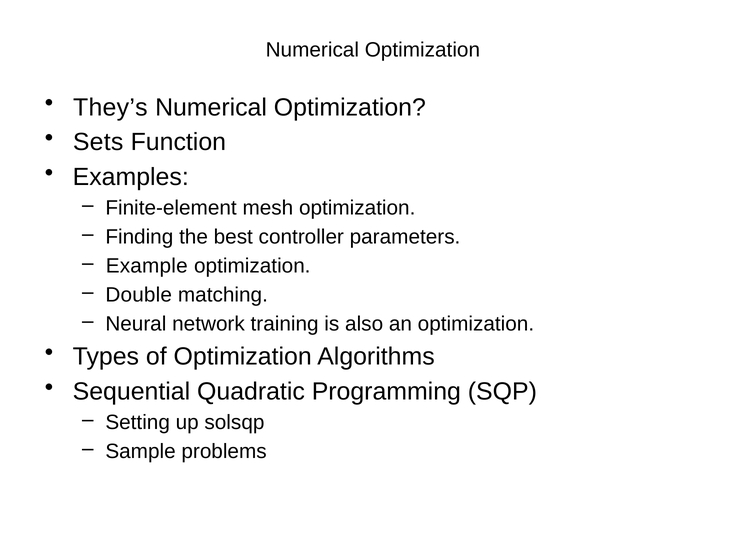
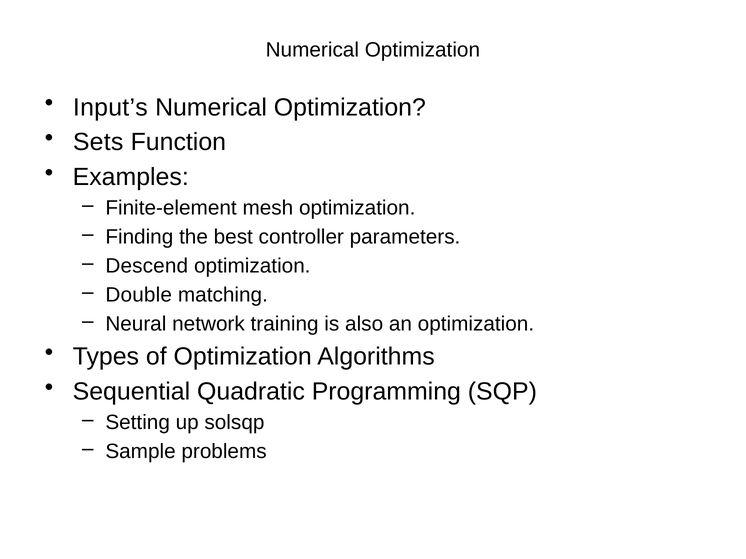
They’s: They’s -> Input’s
Example: Example -> Descend
